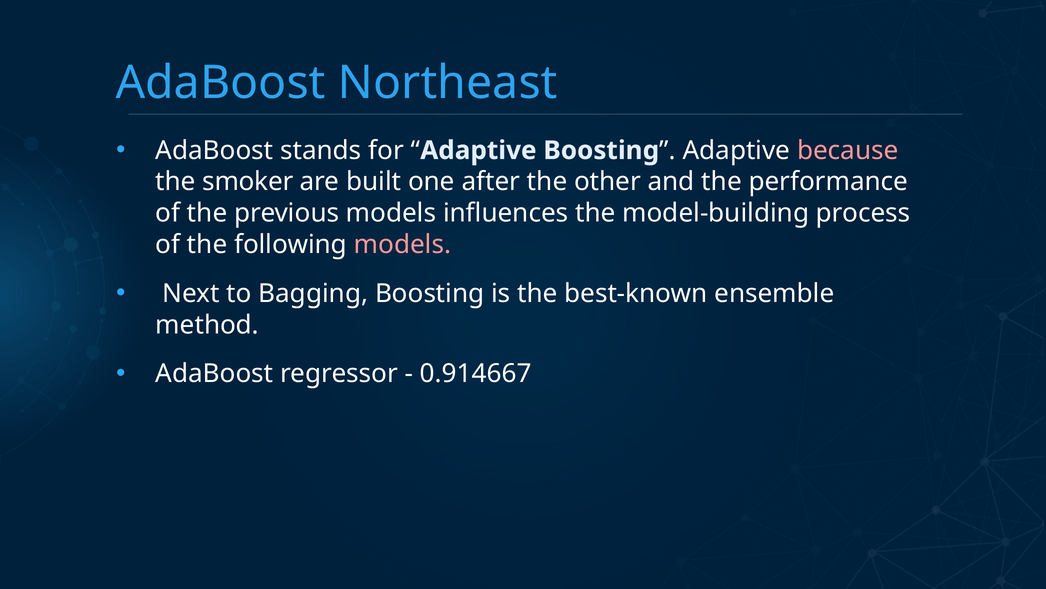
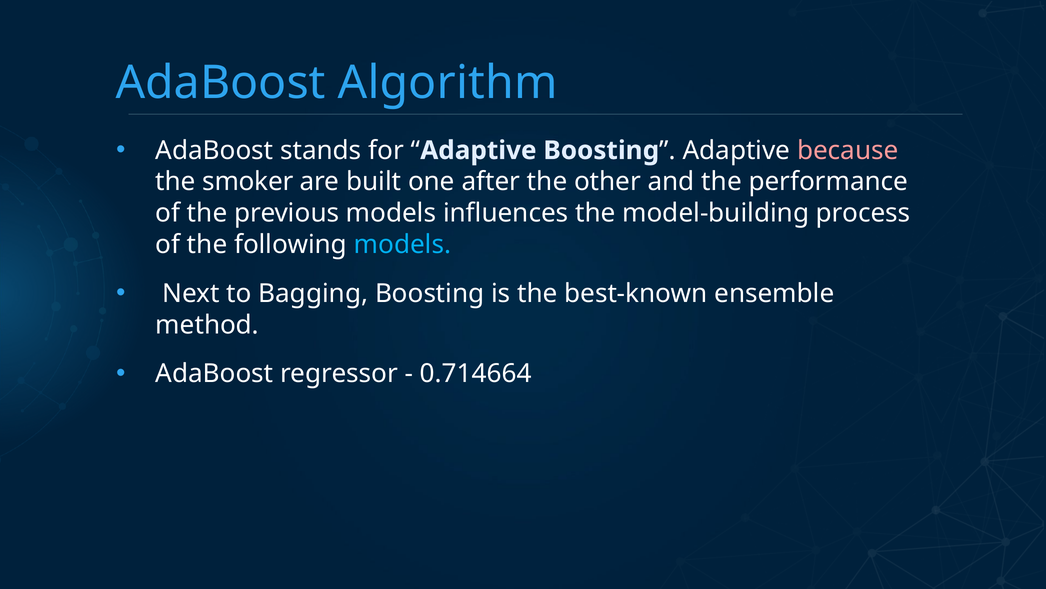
Northeast: Northeast -> Algorithm
models at (403, 244) colour: pink -> light blue
0.914667: 0.914667 -> 0.714664
